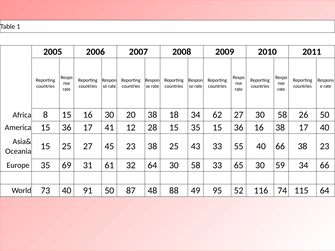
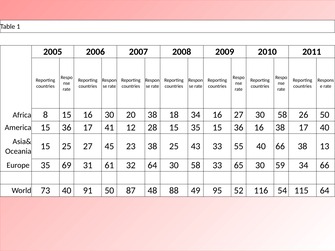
34 62: 62 -> 16
38 23: 23 -> 13
74: 74 -> 54
